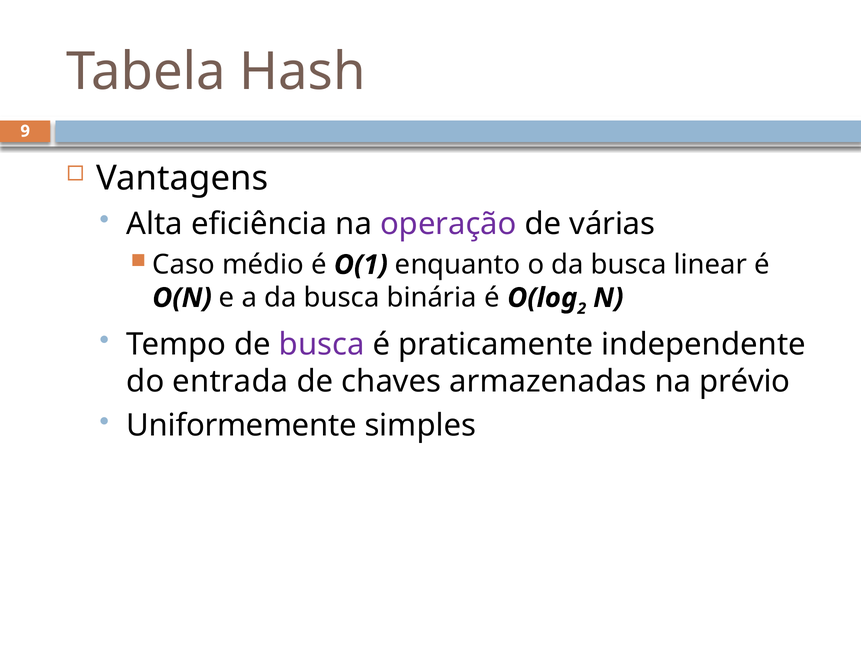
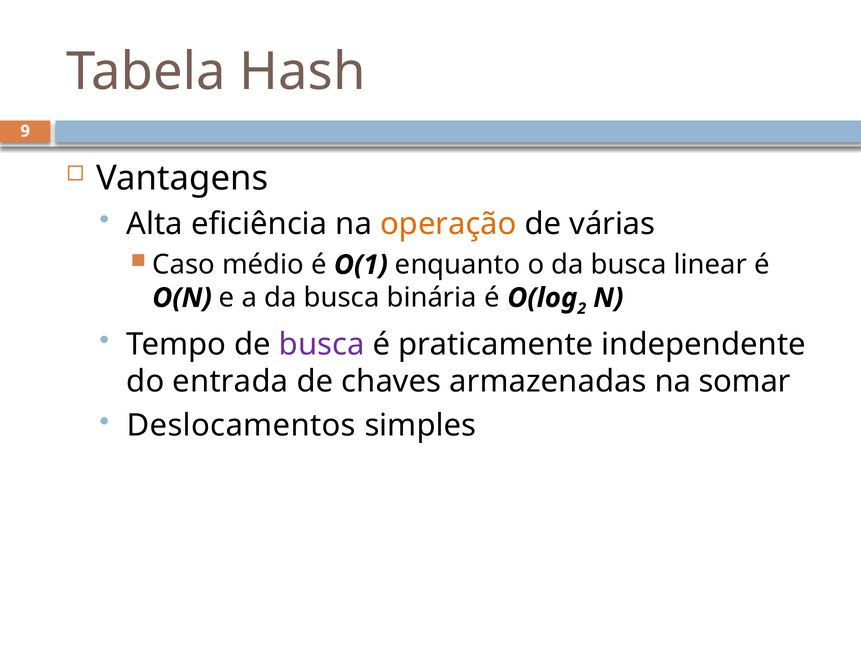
operação colour: purple -> orange
prévio: prévio -> somar
Uniformemente: Uniformemente -> Deslocamentos
